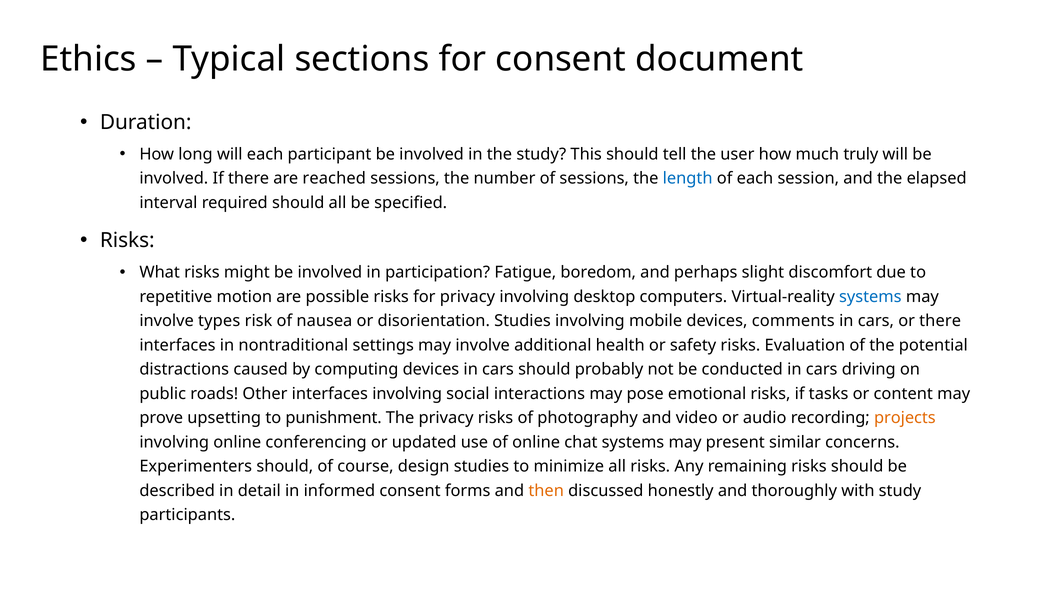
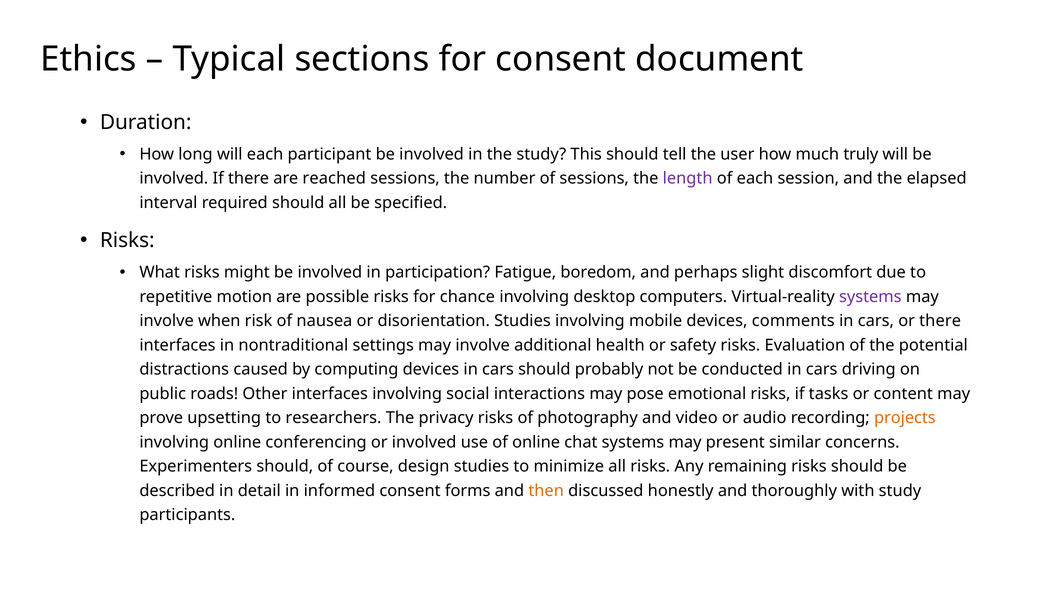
length colour: blue -> purple
for privacy: privacy -> chance
systems at (870, 297) colour: blue -> purple
types: types -> when
punishment: punishment -> researchers
or updated: updated -> involved
